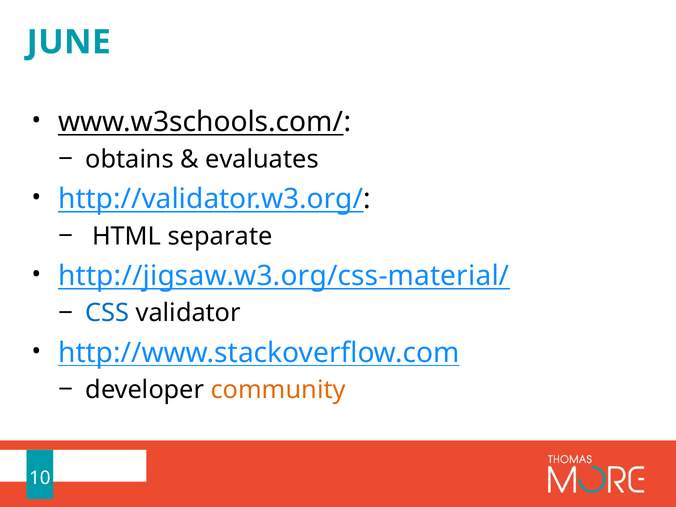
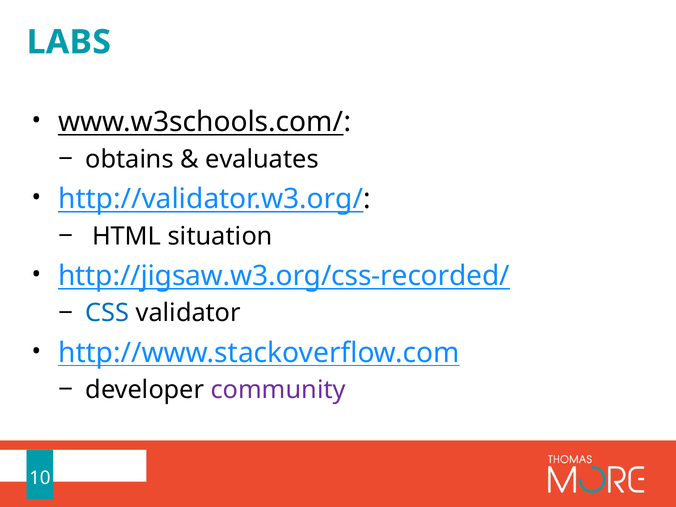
JUNE: JUNE -> LABS
separate: separate -> situation
http://jigsaw.w3.org/css-material/: http://jigsaw.w3.org/css-material/ -> http://jigsaw.w3.org/css-recorded/
community colour: orange -> purple
